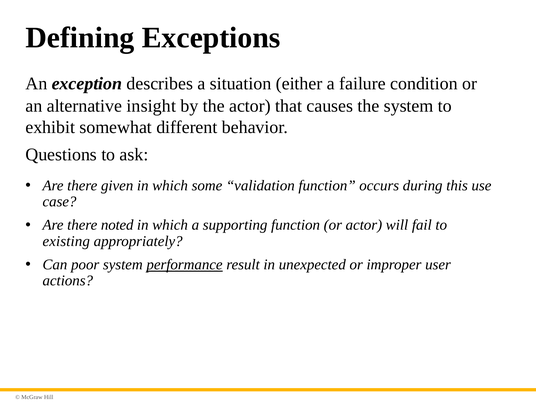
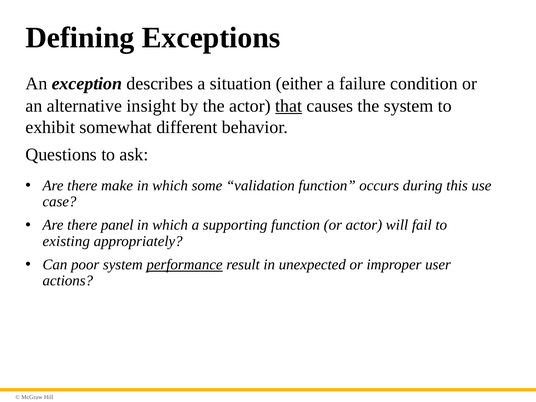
that underline: none -> present
given: given -> make
noted: noted -> panel
